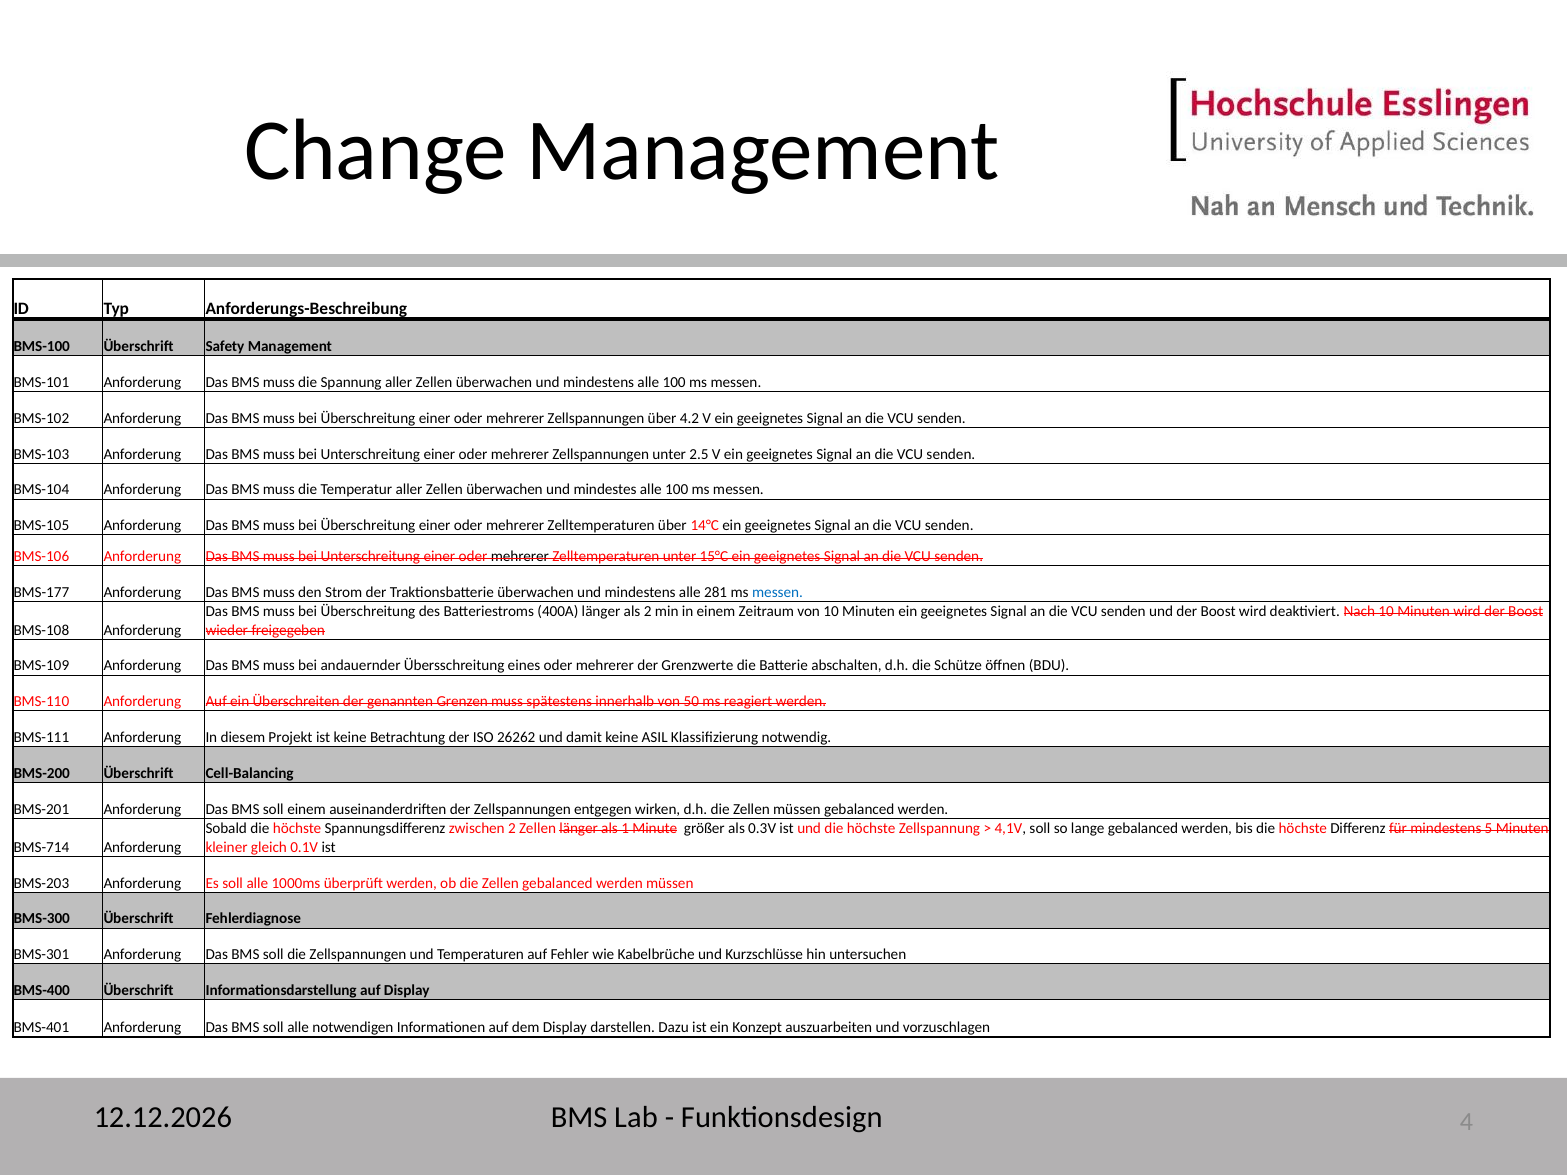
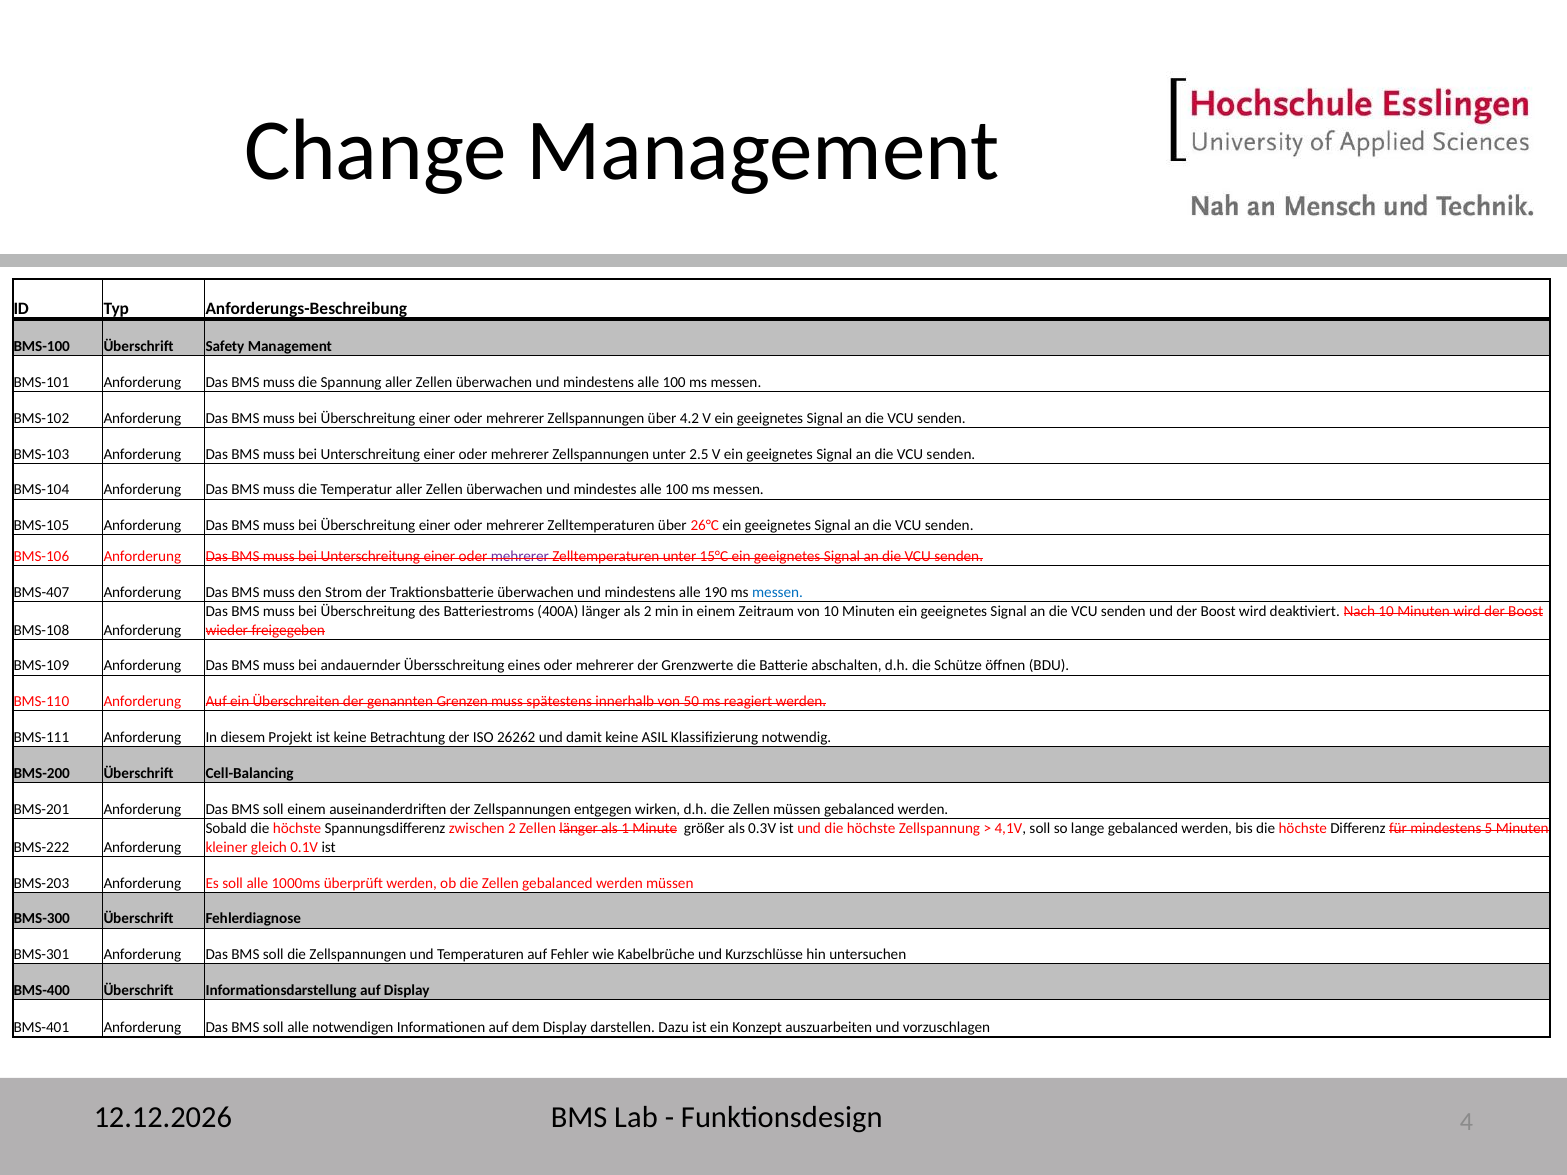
14°C: 14°C -> 26°C
mehrerer at (520, 556) colour: black -> purple
BMS-177: BMS-177 -> BMS-407
281: 281 -> 190
BMS-714: BMS-714 -> BMS-222
